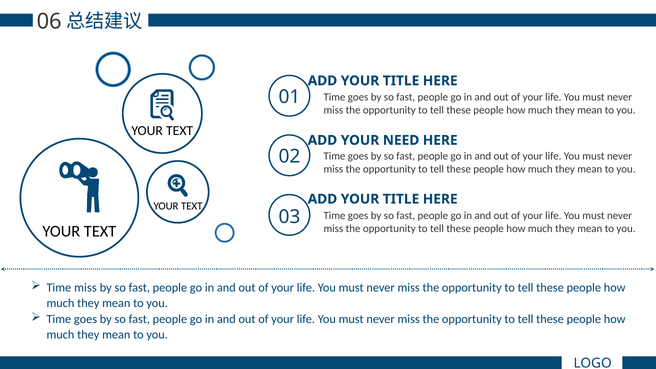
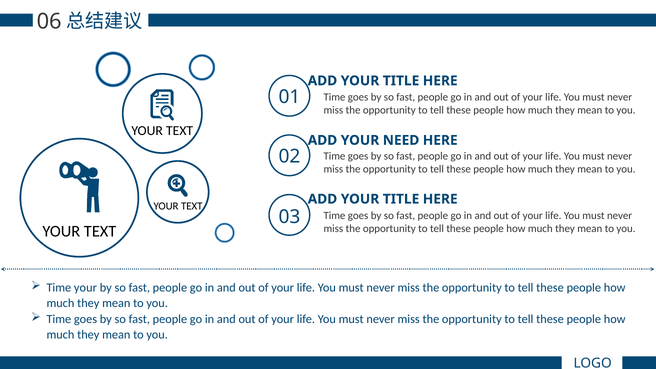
Time miss: miss -> your
